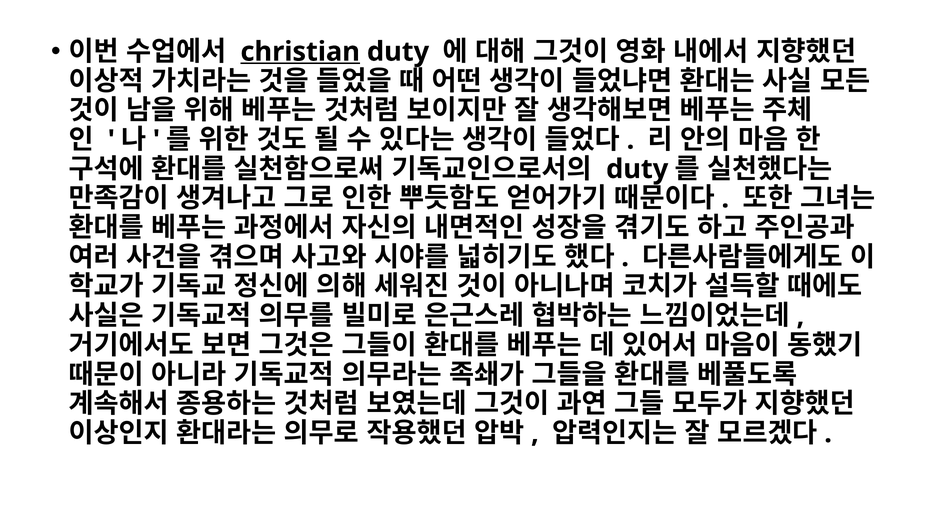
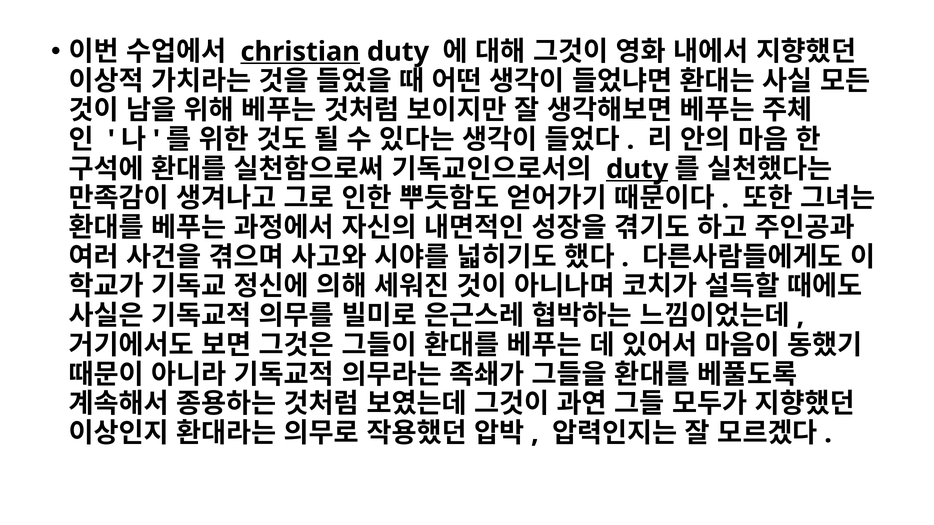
duty at (637, 169) underline: none -> present
